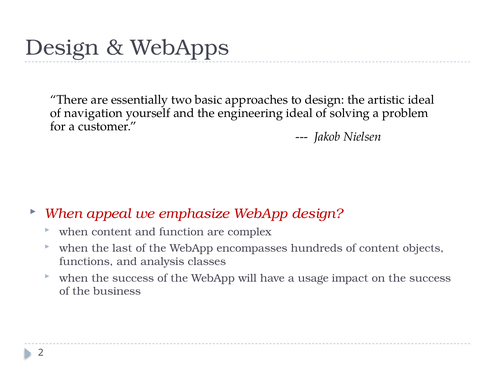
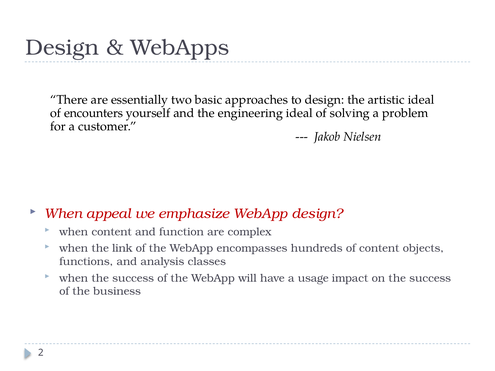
navigation: navigation -> encounters
last: last -> link
